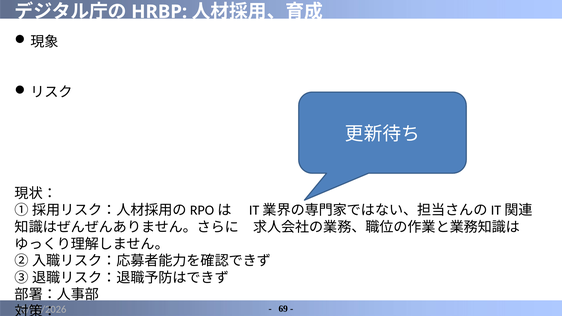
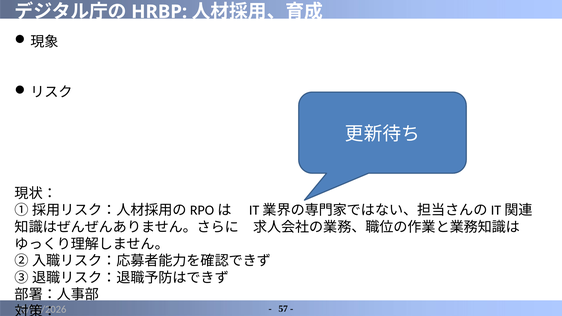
69: 69 -> 57
